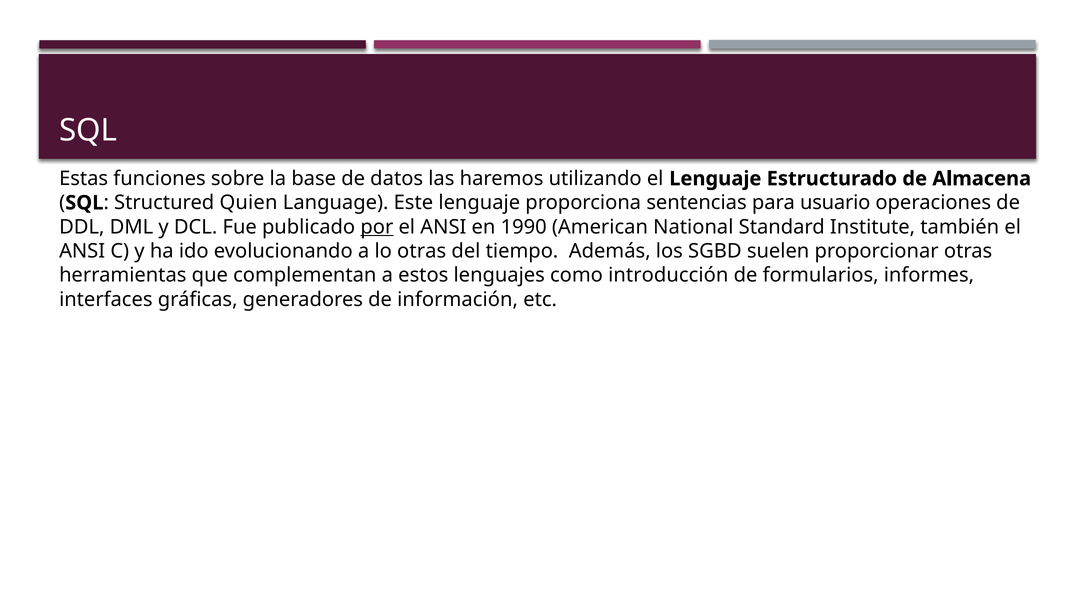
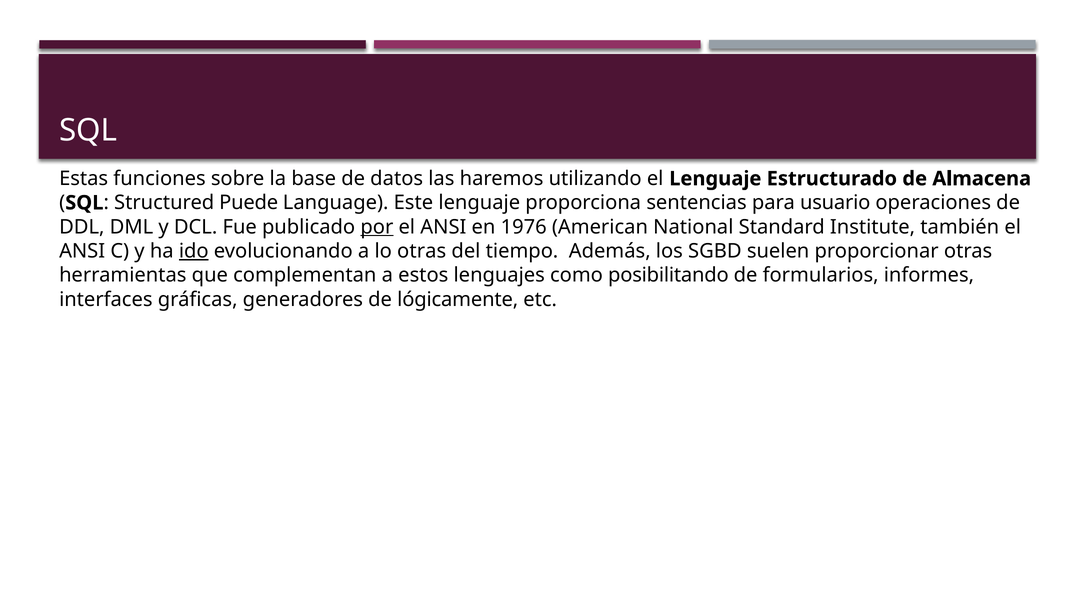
Quien: Quien -> Puede
1990: 1990 -> 1976
ido underline: none -> present
introducción: introducción -> posibilitando
información: información -> lógicamente
